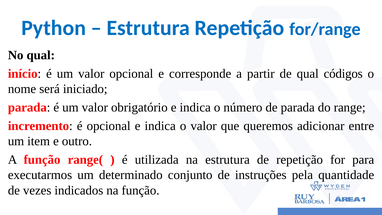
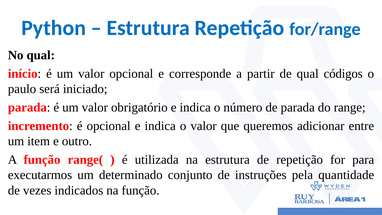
nome: nome -> paulo
